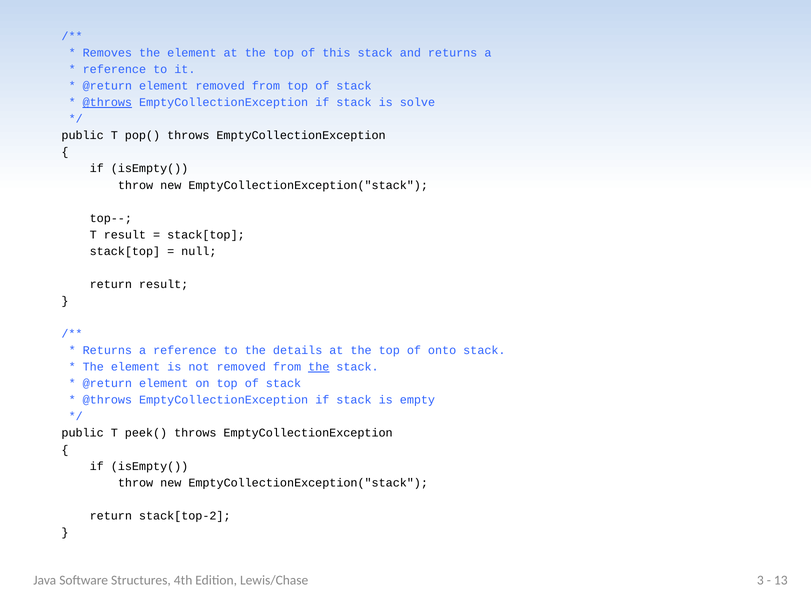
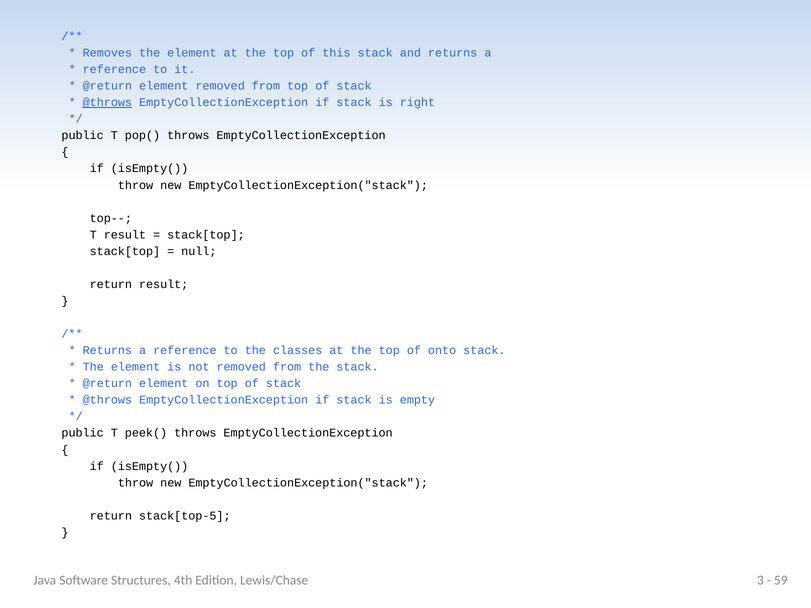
solve: solve -> right
details: details -> classes
the at (319, 367) underline: present -> none
stack[top-2: stack[top-2 -> stack[top-5
13: 13 -> 59
